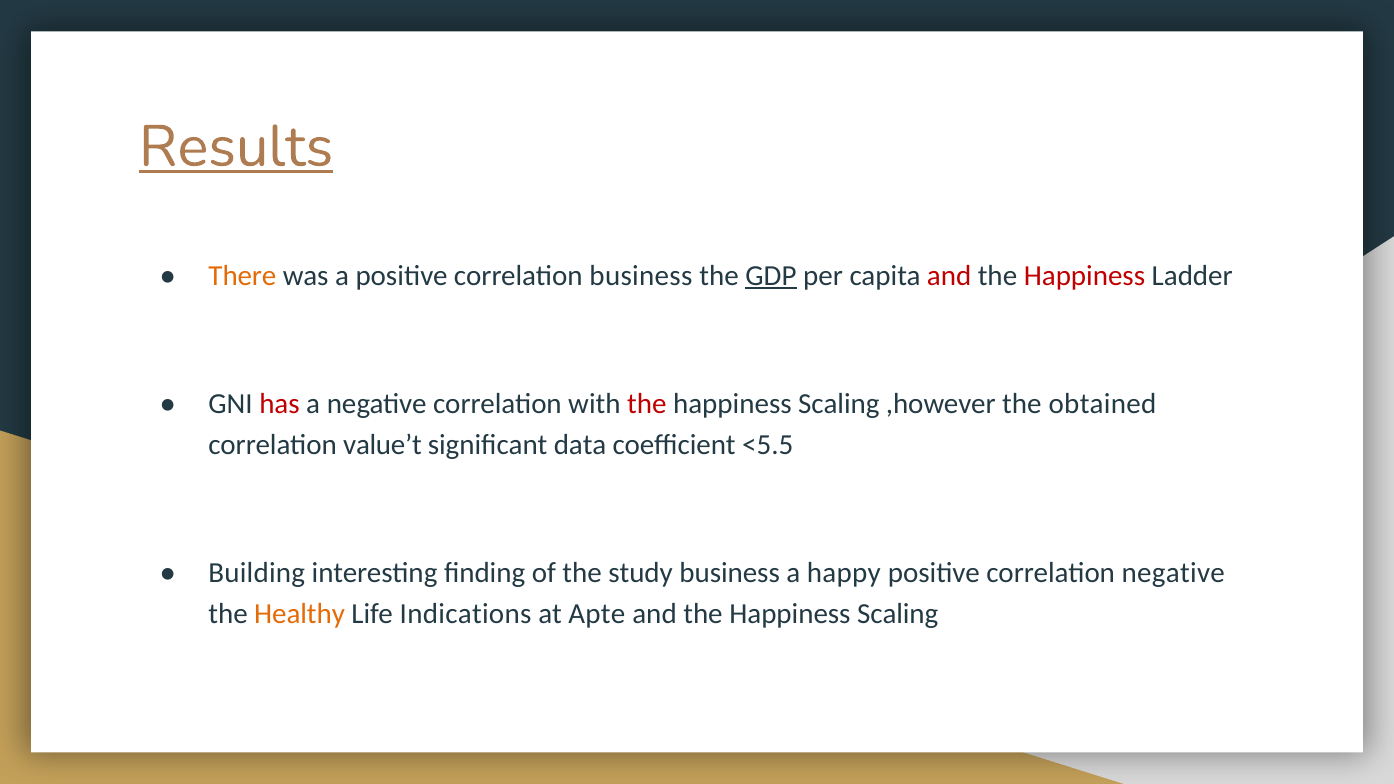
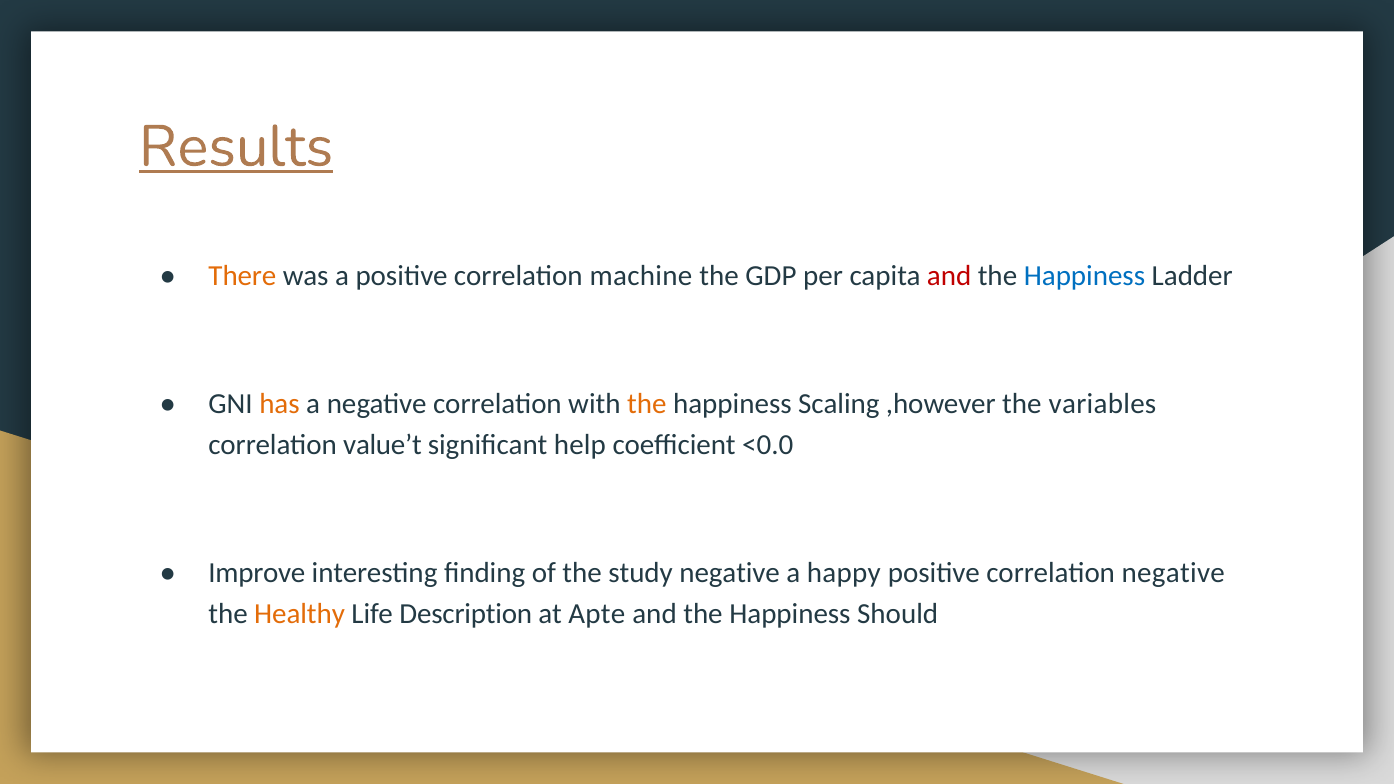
correlation business: business -> machine
GDP underline: present -> none
Happiness at (1084, 276) colour: red -> blue
has colour: red -> orange
the at (647, 404) colour: red -> orange
obtained: obtained -> variables
data: data -> help
<5.5: <5.5 -> <0.0
Building: Building -> Improve
study business: business -> negative
Indications: Indications -> Description
and the Happiness Scaling: Scaling -> Should
